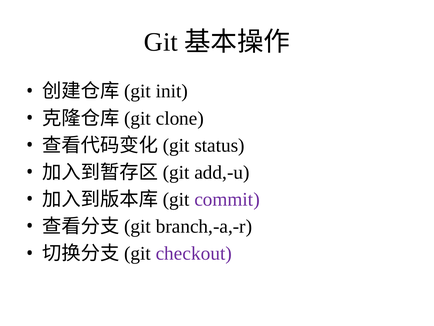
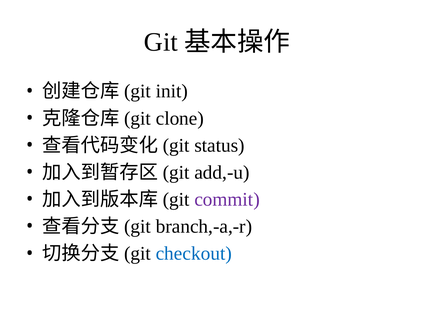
checkout colour: purple -> blue
